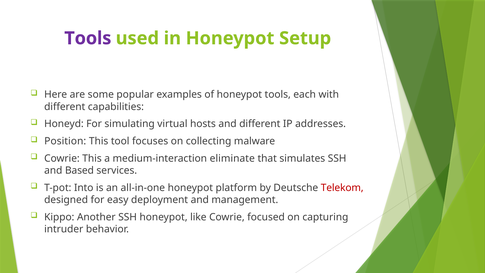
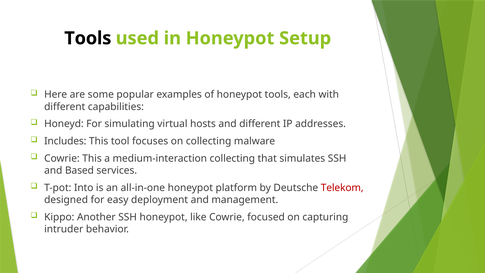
Tools at (88, 38) colour: purple -> black
Position: Position -> Includes
medium-interaction eliminate: eliminate -> collecting
